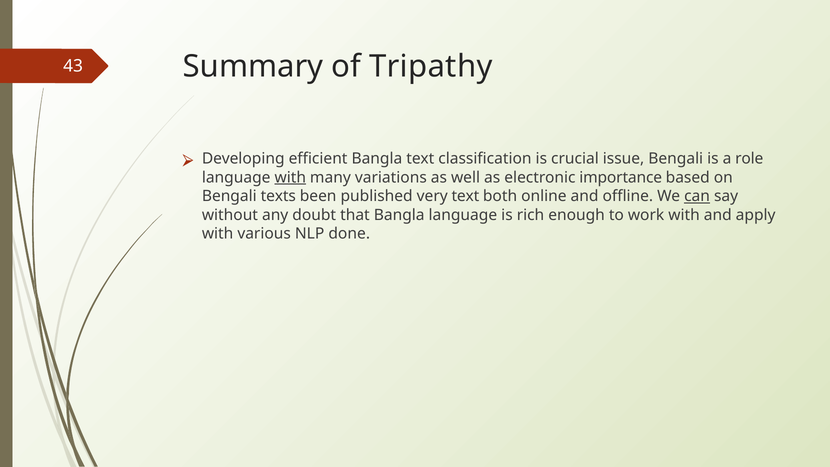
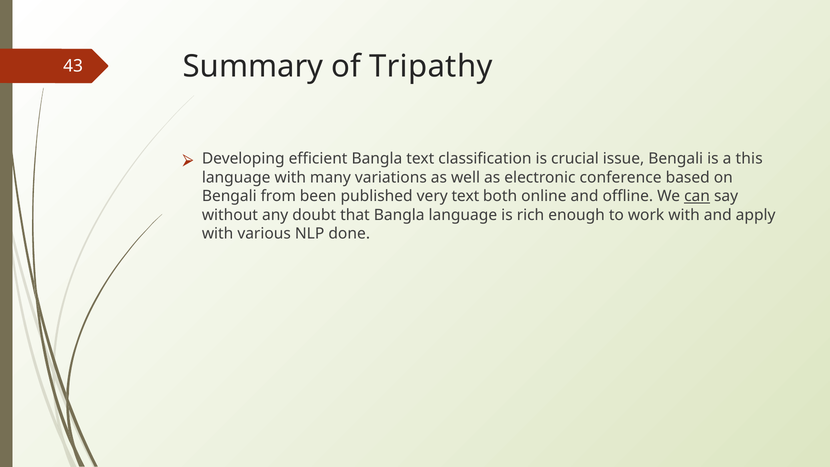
role: role -> this
with at (290, 177) underline: present -> none
importance: importance -> conference
texts: texts -> from
